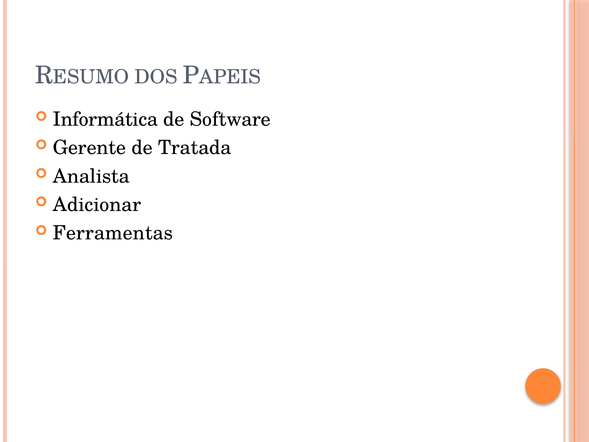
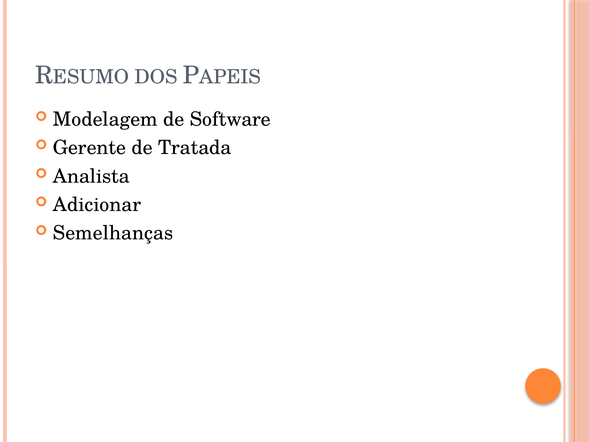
Informática: Informática -> Modelagem
Ferramentas: Ferramentas -> Semelhanças
